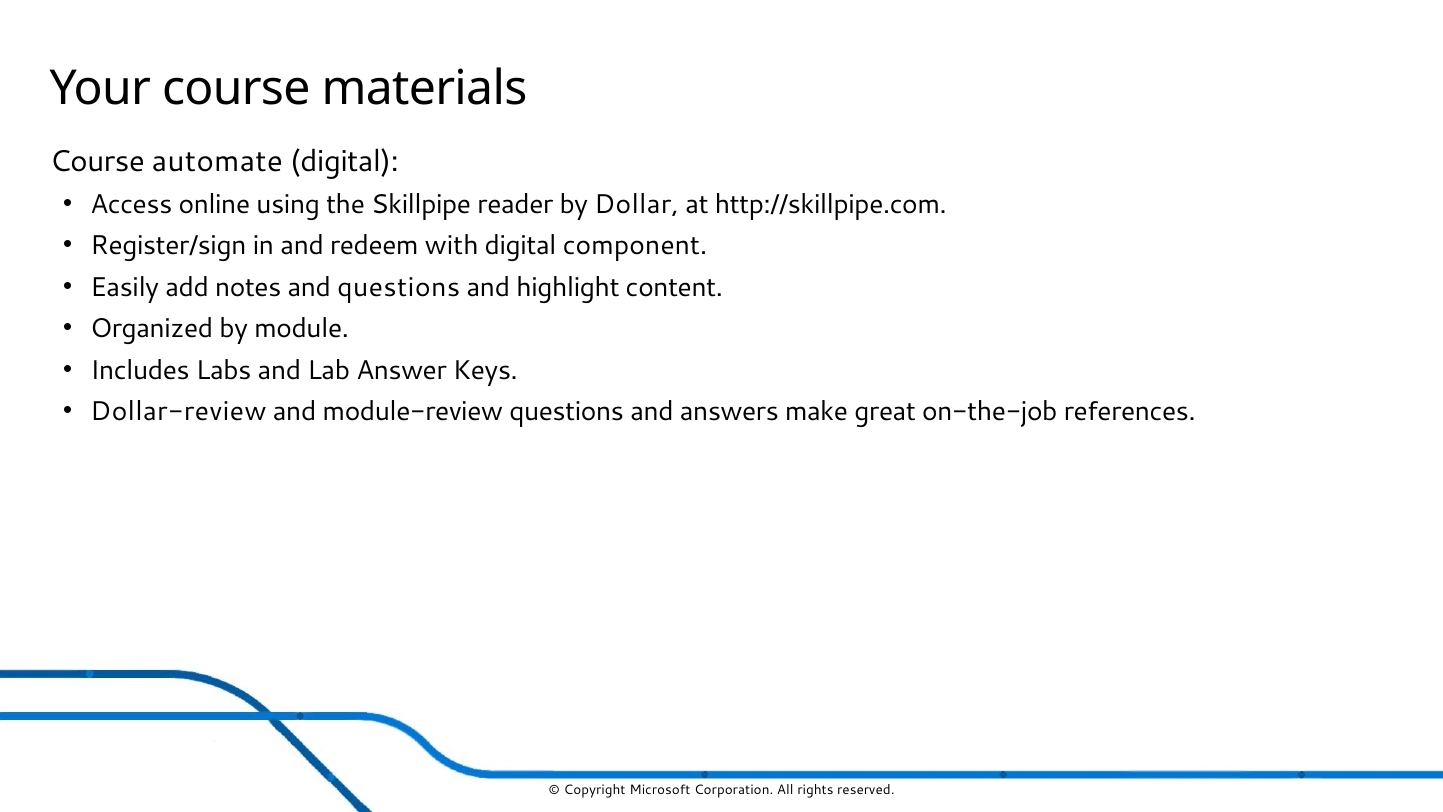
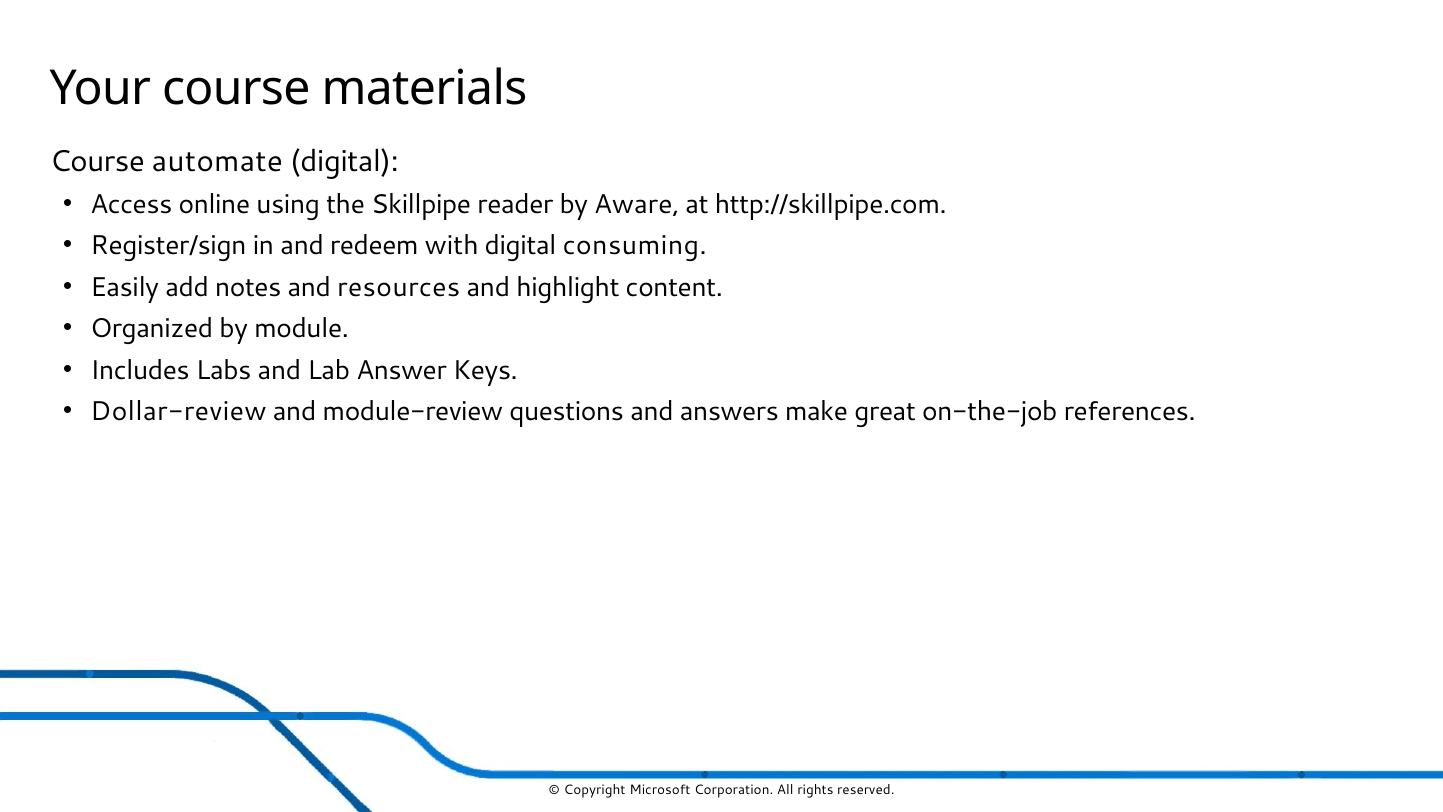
Dollar: Dollar -> Aware
component: component -> consuming
and questions: questions -> resources
